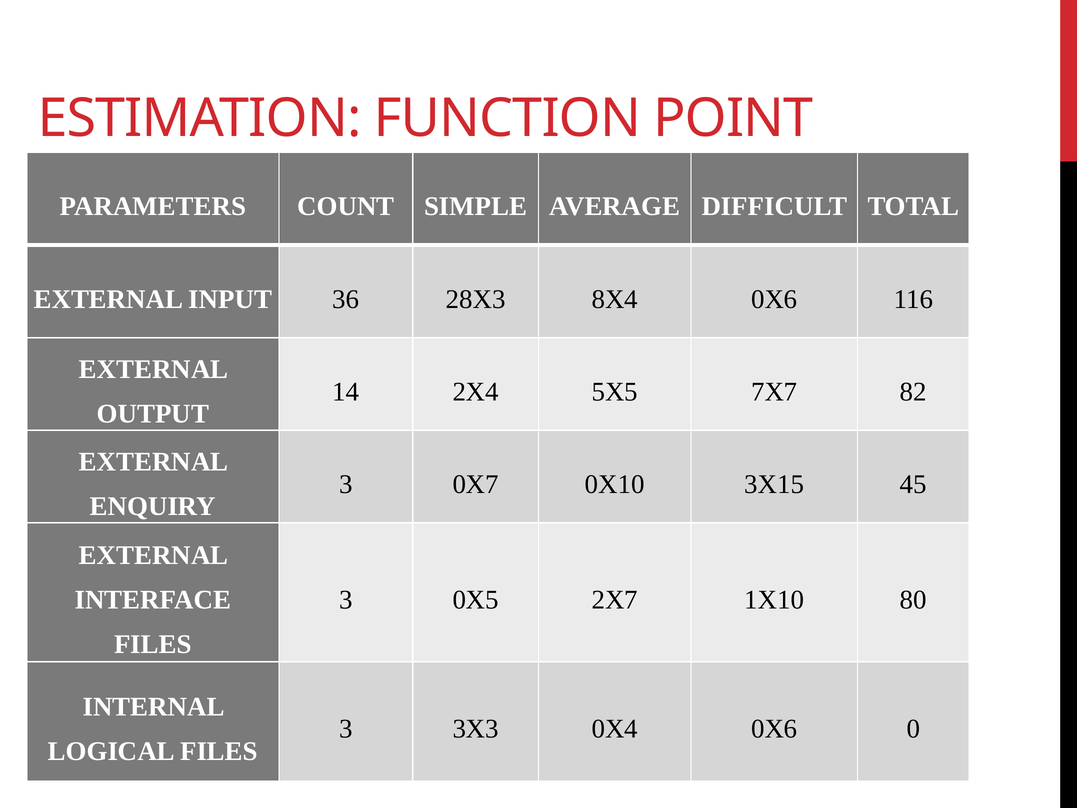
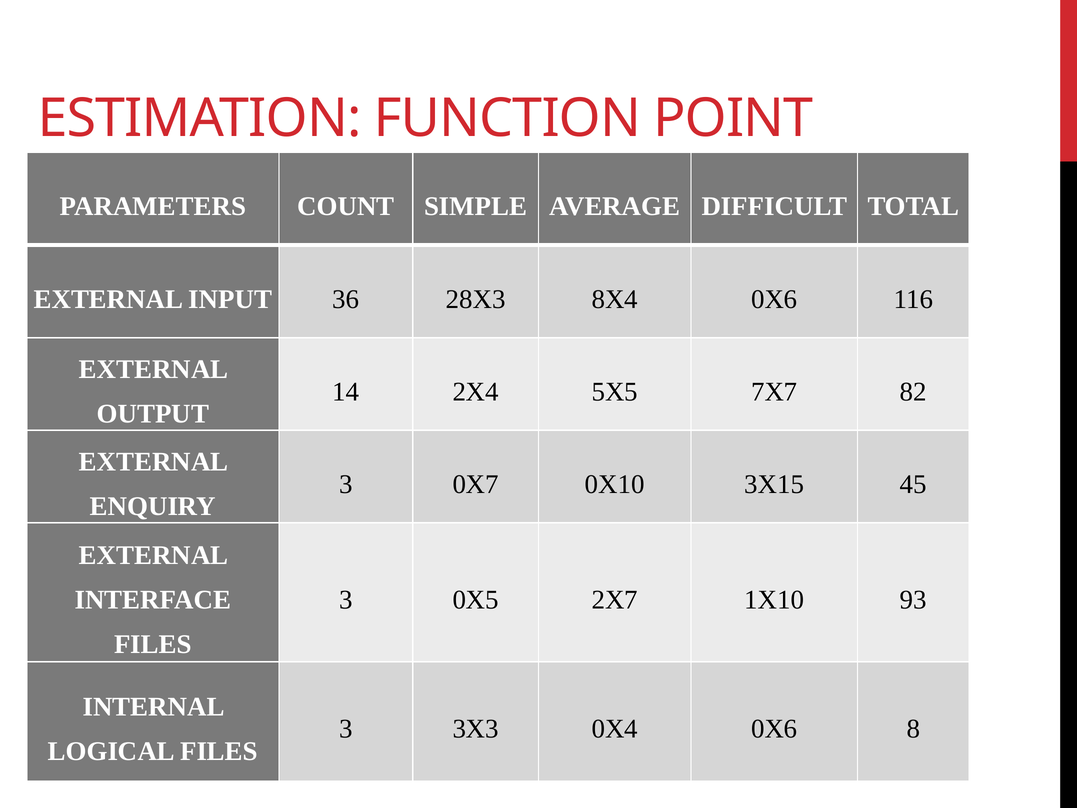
80: 80 -> 93
0: 0 -> 8
